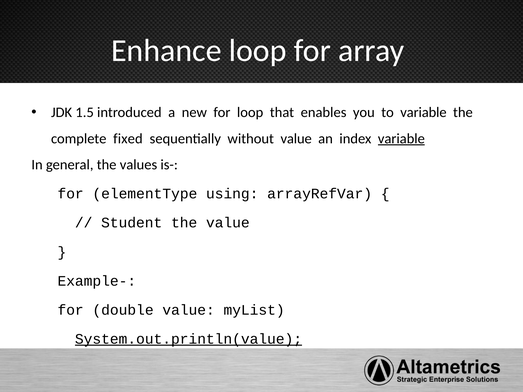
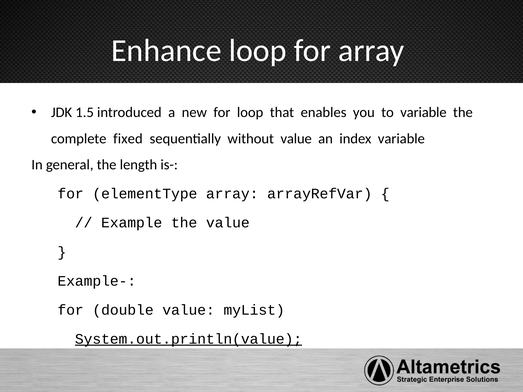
variable at (401, 139) underline: present -> none
values: values -> length
elementType using: using -> array
Student: Student -> Example
